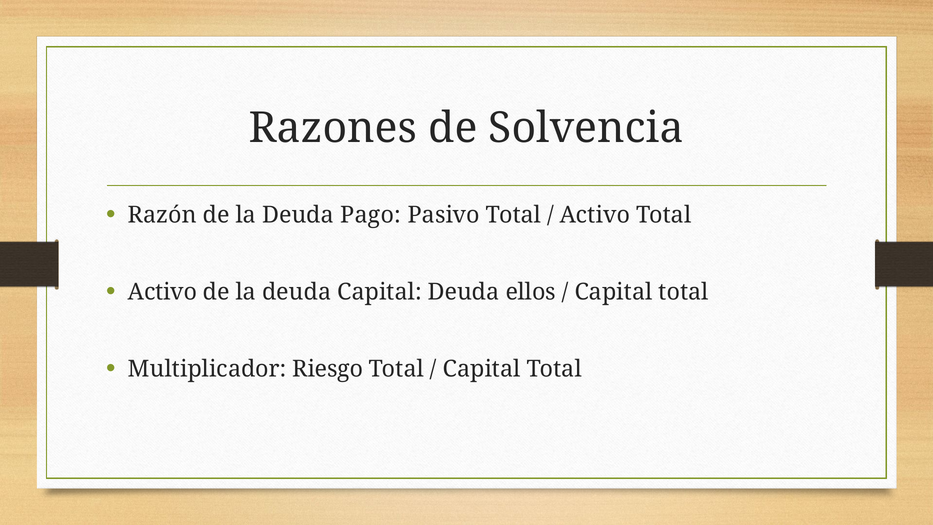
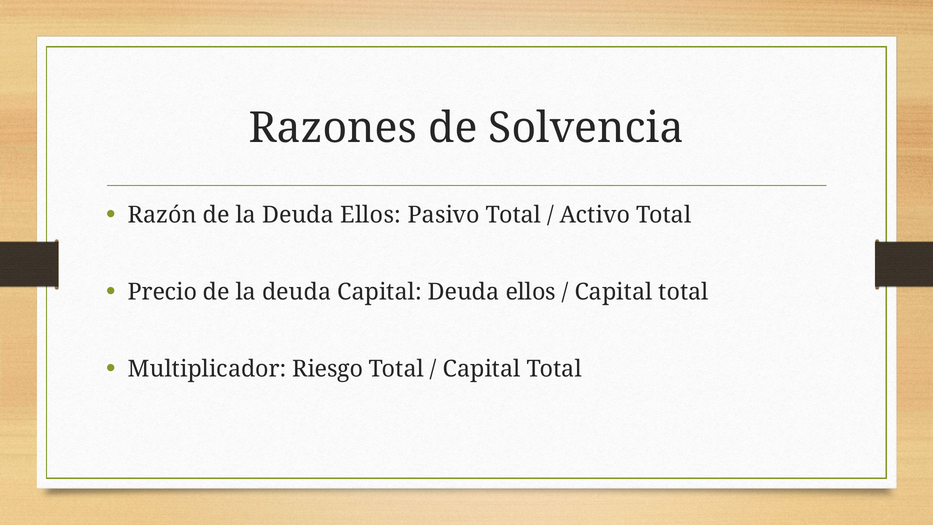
la Deuda Pago: Pago -> Ellos
Activo at (163, 292): Activo -> Precio
